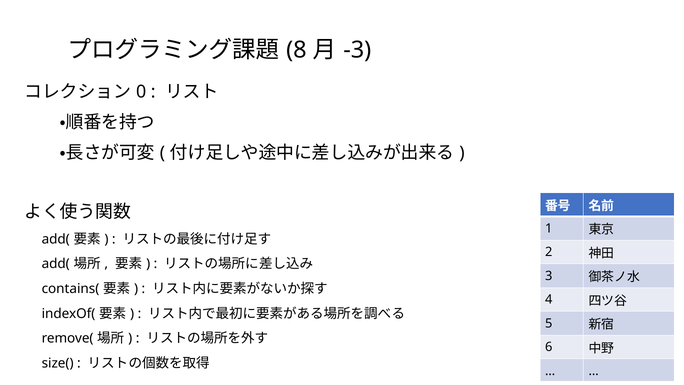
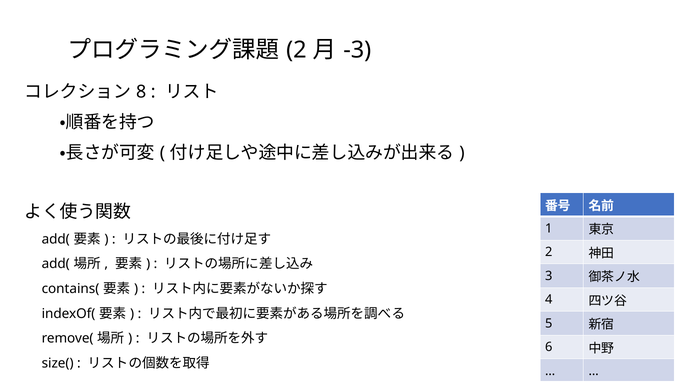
8 at (296, 50): 8 -> 2
0: 0 -> 8
